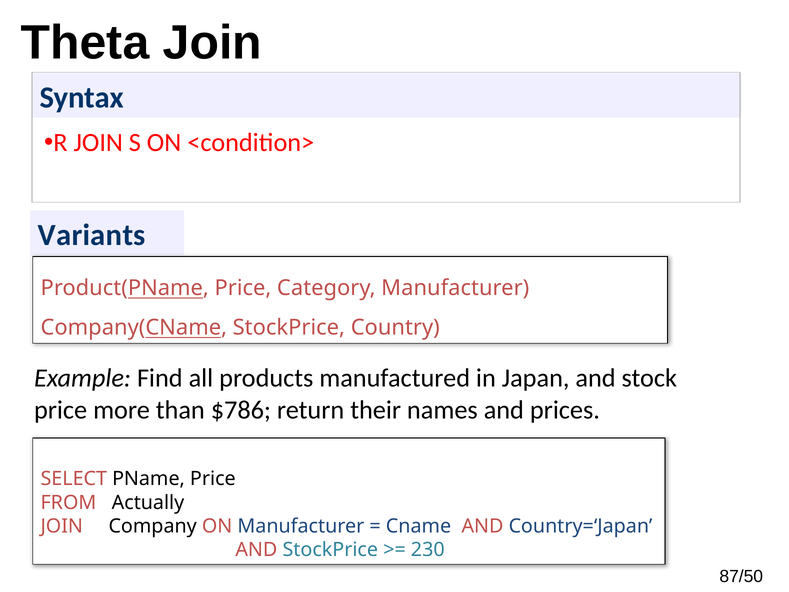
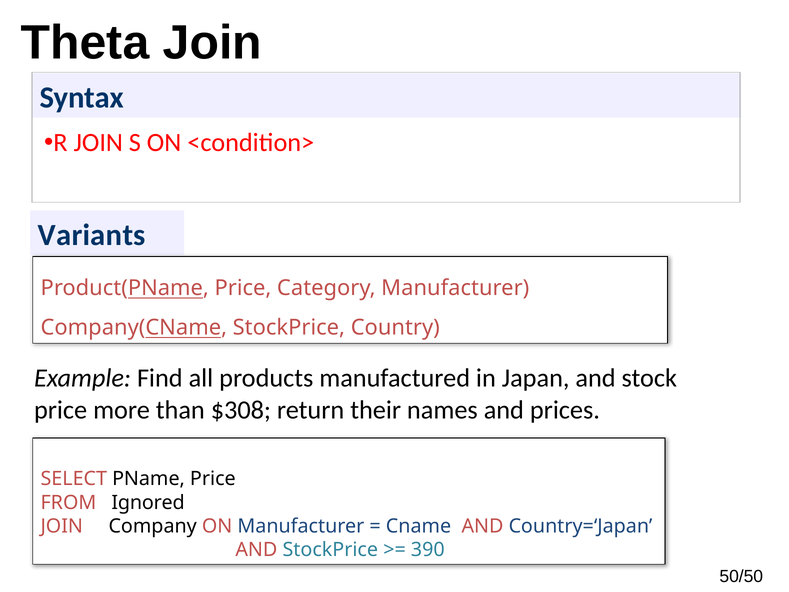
$786: $786 -> $308
Actually: Actually -> Ignored
230: 230 -> 390
87/50: 87/50 -> 50/50
